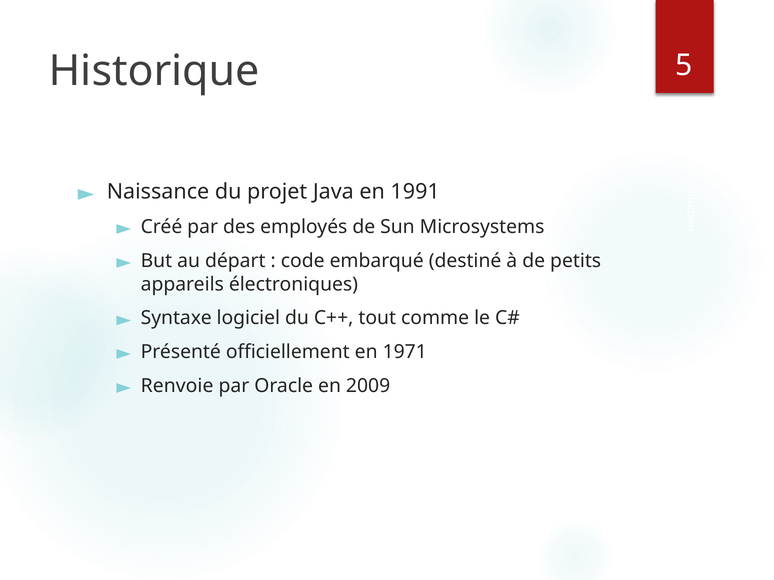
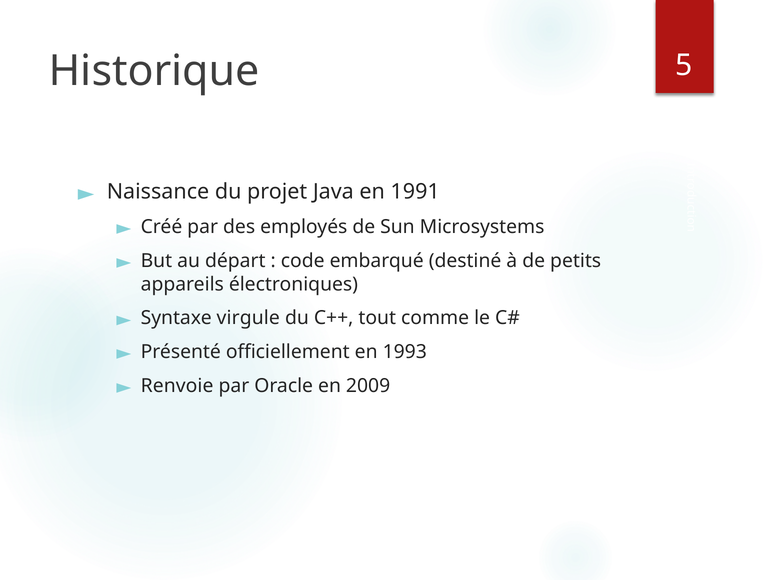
logiciel: logiciel -> virgule
1971: 1971 -> 1993
